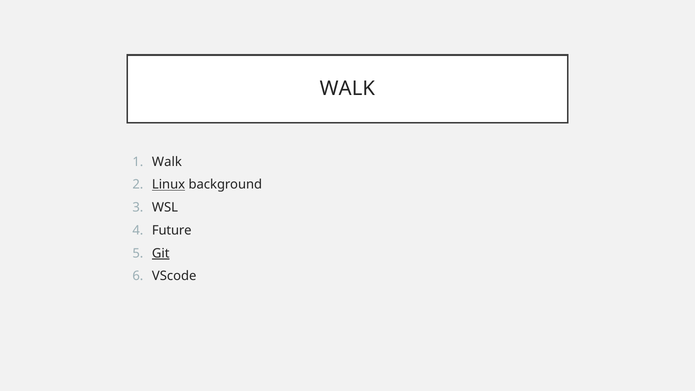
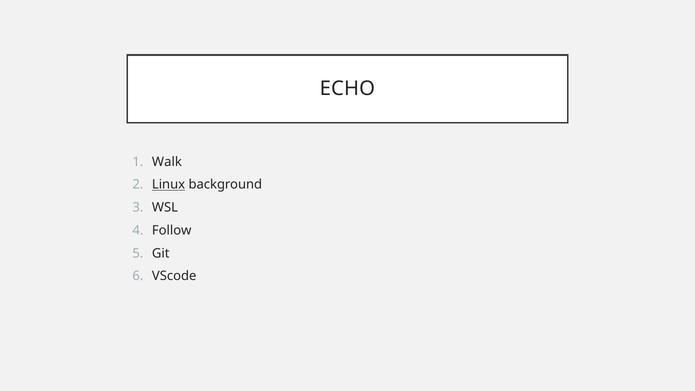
WALK at (347, 89): WALK -> ECHO
Future: Future -> Follow
Git underline: present -> none
